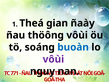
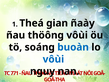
vôùi at (53, 59) colour: purple -> blue
